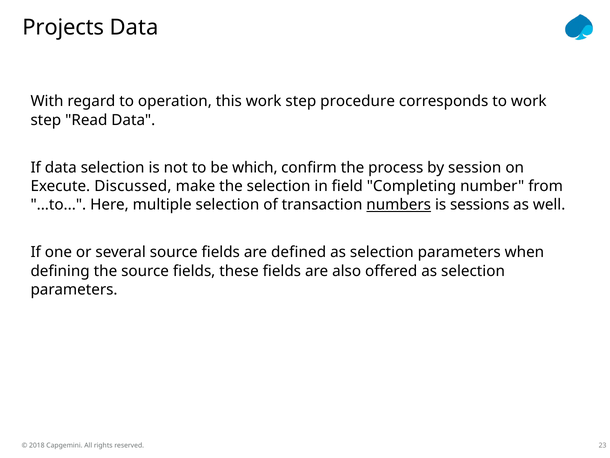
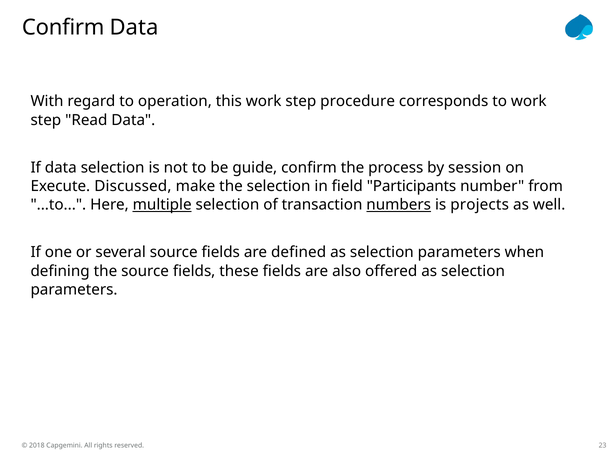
Projects at (63, 27): Projects -> Confirm
which: which -> guide
Completing: Completing -> Participants
multiple underline: none -> present
sessions: sessions -> projects
